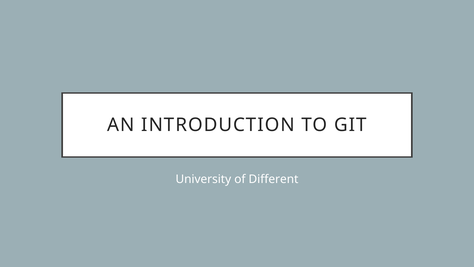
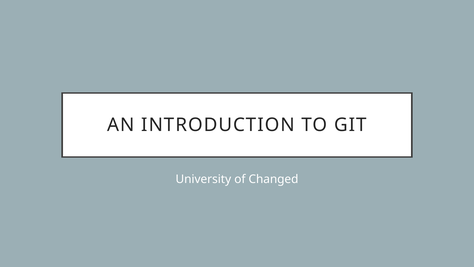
Different: Different -> Changed
